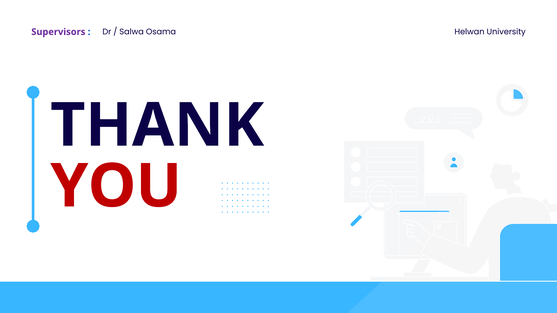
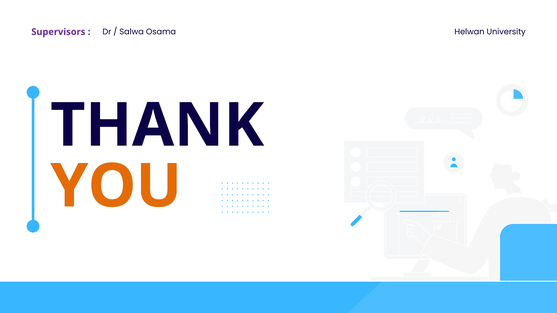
YOU colour: red -> orange
